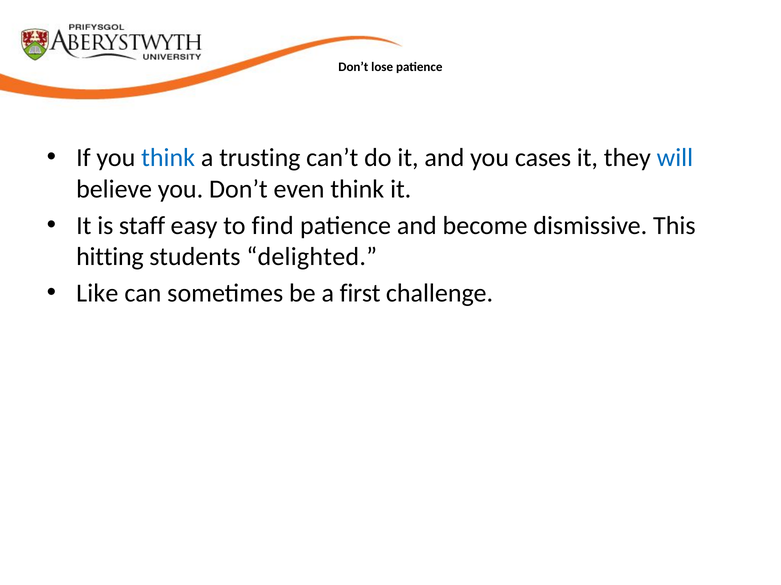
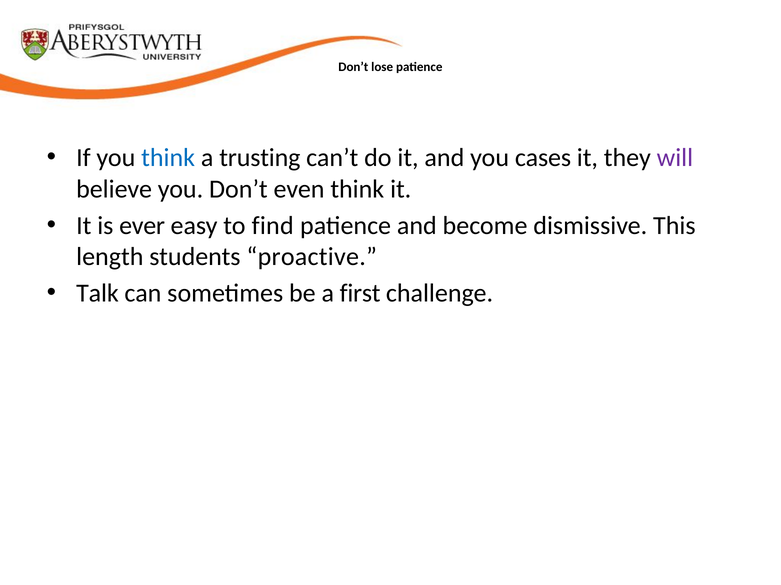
will colour: blue -> purple
staff: staff -> ever
hitting: hitting -> length
delighted: delighted -> proactive
Like: Like -> Talk
